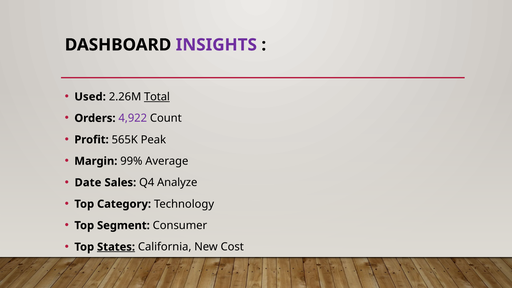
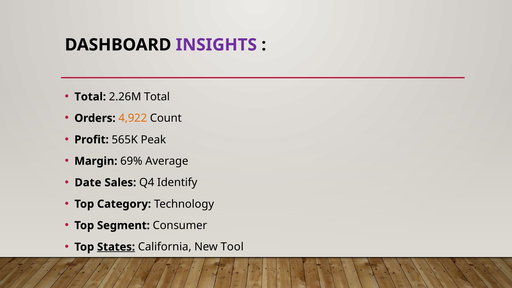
Used at (90, 97): Used -> Total
Total at (157, 97) underline: present -> none
4,922 colour: purple -> orange
99%: 99% -> 69%
Analyze: Analyze -> Identify
Cost: Cost -> Tool
